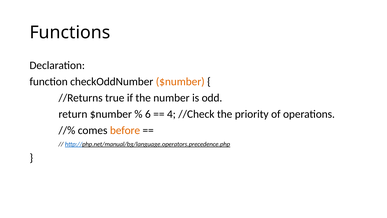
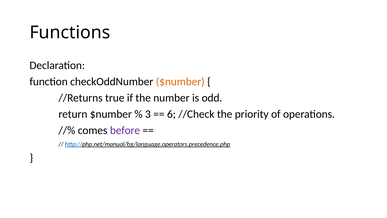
6: 6 -> 3
4: 4 -> 6
before colour: orange -> purple
